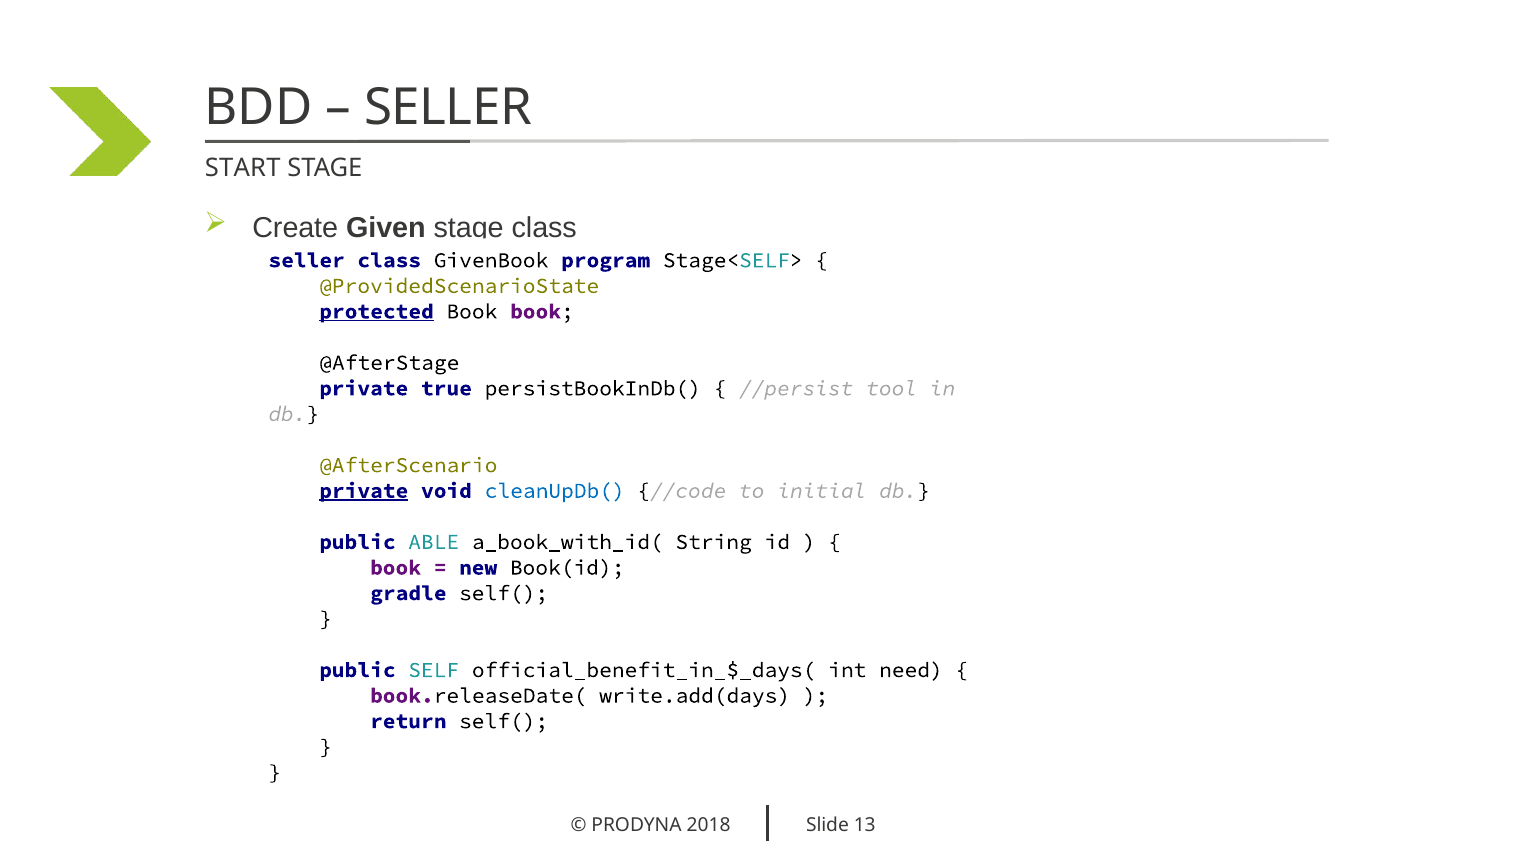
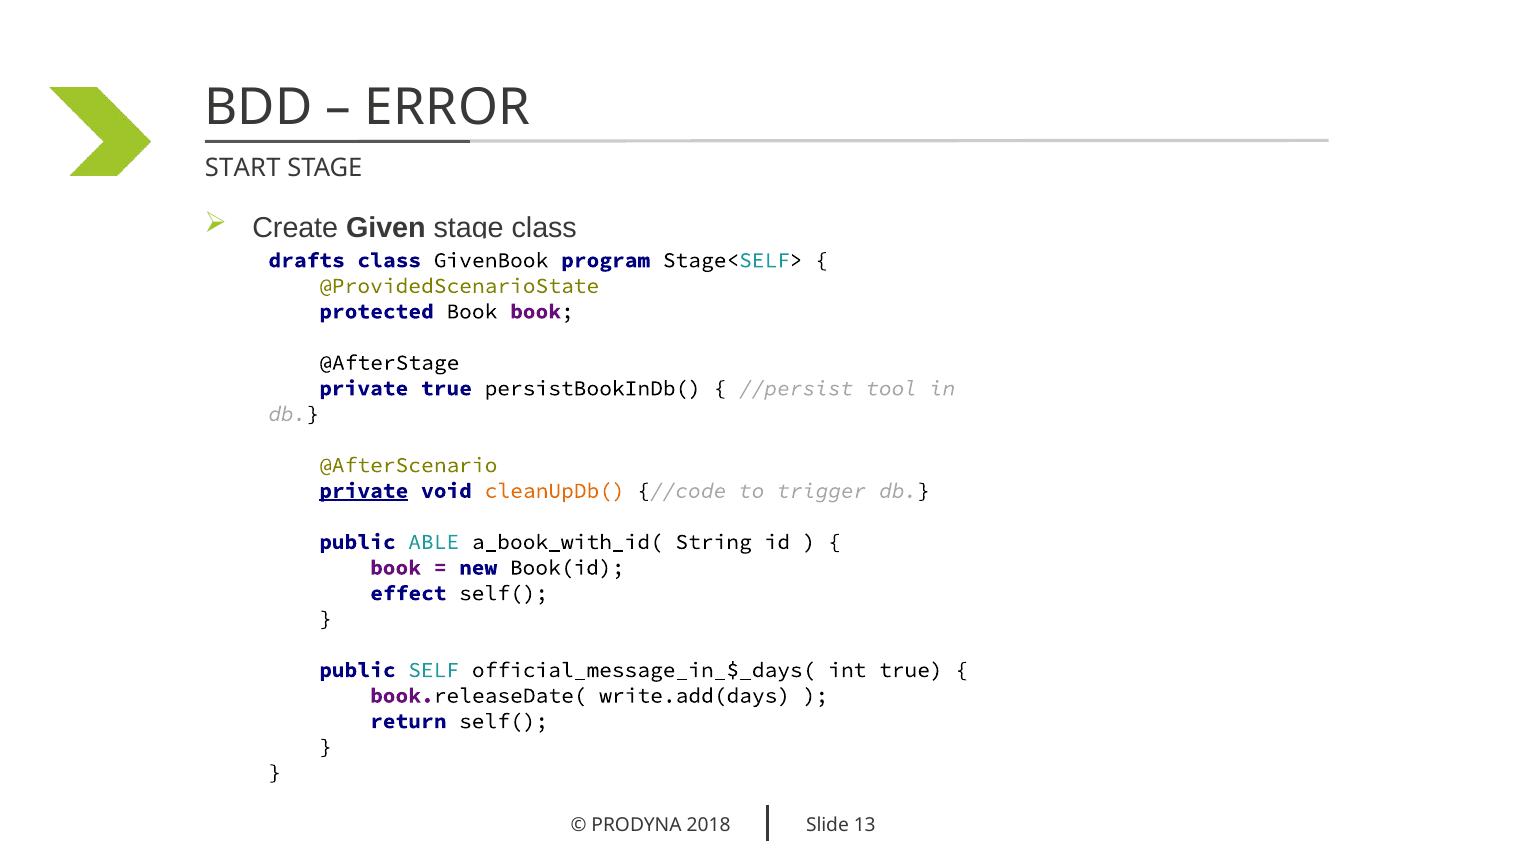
SELLER at (448, 108): SELLER -> ERROR
seller at (307, 260): seller -> drafts
protected underline: present -> none
cleanUpDb( colour: blue -> orange
initial: initial -> trigger
gradle: gradle -> effect
official_benefit_in_$_days(: official_benefit_in_$_days( -> official_message_in_$_days(
int need: need -> true
